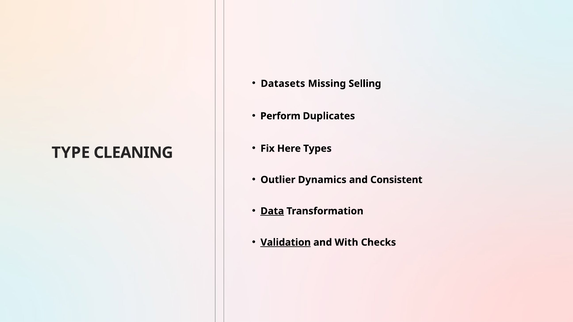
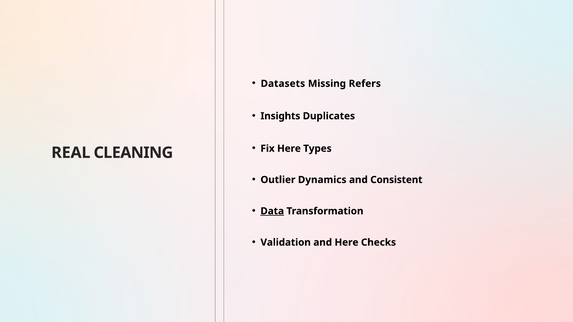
Selling: Selling -> Refers
Perform: Perform -> Insights
TYPE: TYPE -> REAL
Validation underline: present -> none
and With: With -> Here
